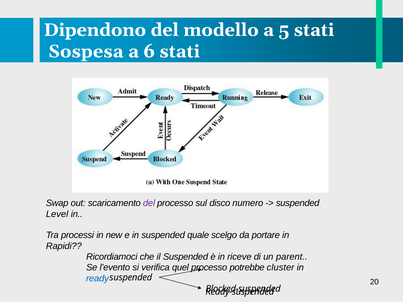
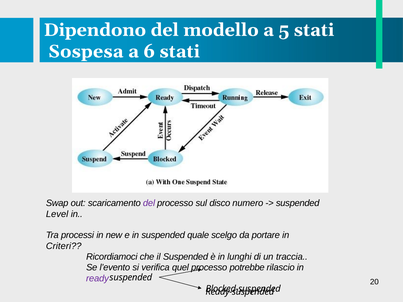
Rapidi: Rapidi -> Criteri
riceve: riceve -> lunghi
parent: parent -> traccia
cluster: cluster -> rilascio
ready colour: blue -> purple
